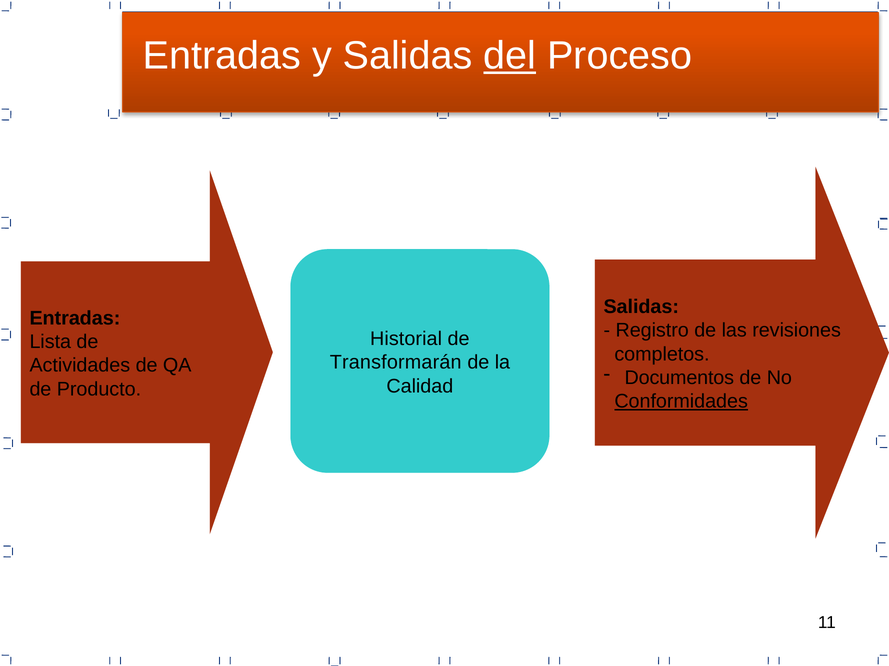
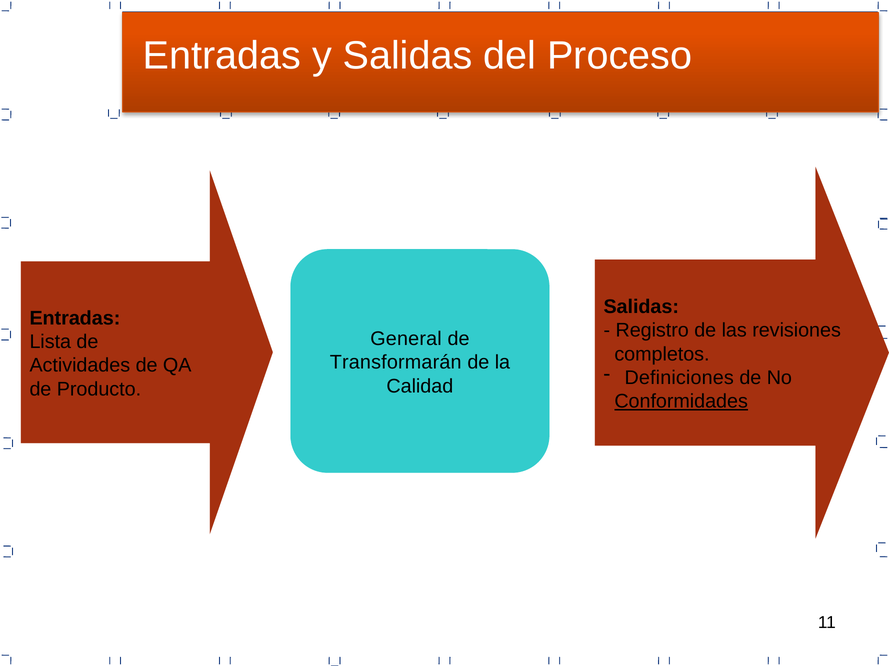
del underline: present -> none
Historial: Historial -> General
Documentos: Documentos -> Definiciones
